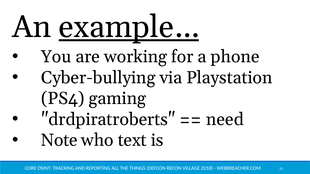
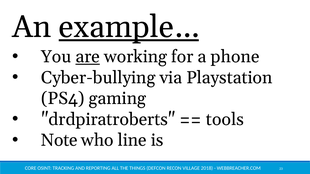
are underline: none -> present
need: need -> tools
text: text -> line
